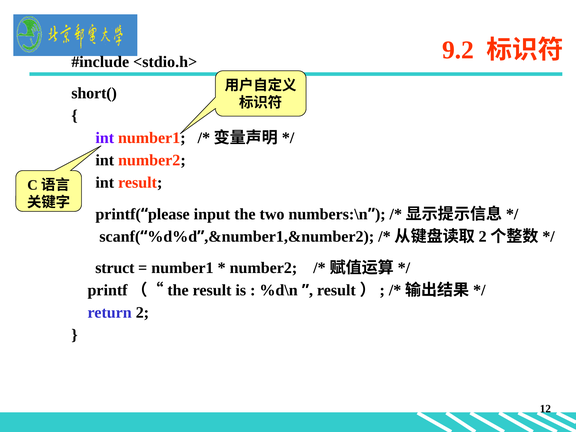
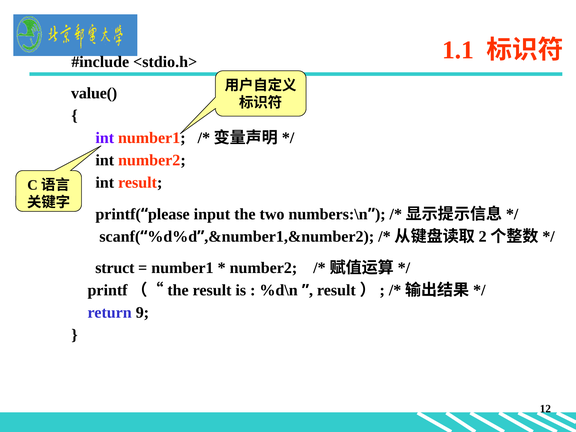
9.2: 9.2 -> 1.1
short(: short( -> value(
2: 2 -> 9
